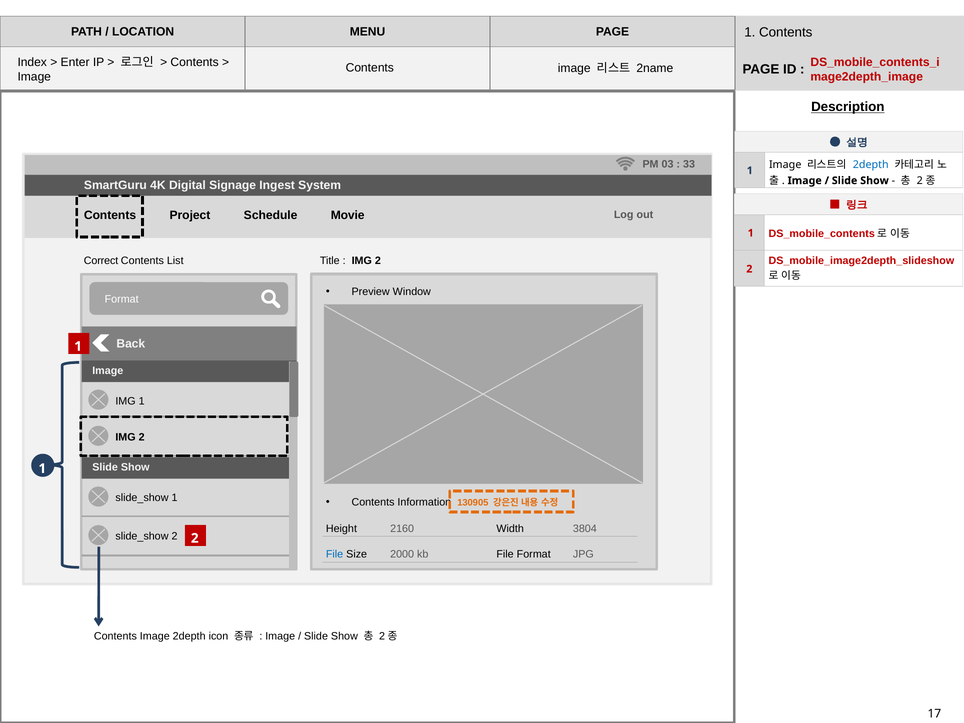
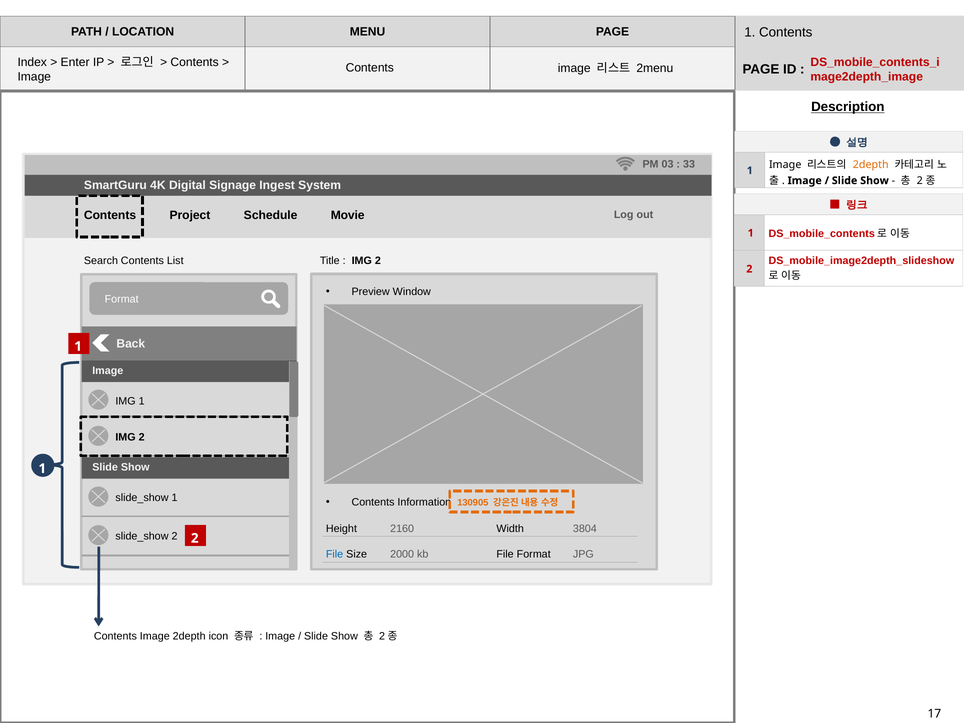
2name: 2name -> 2menu
2depth at (871, 165) colour: blue -> orange
Correct: Correct -> Search
